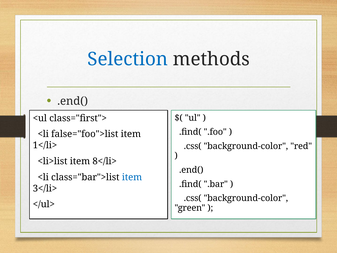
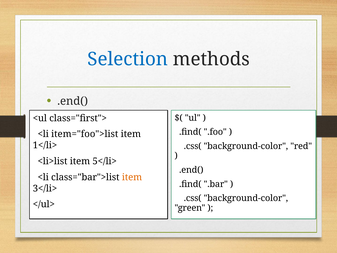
false="foo">list: false="foo">list -> item="foo">list
8</li>: 8</li> -> 5</li>
item at (132, 177) colour: blue -> orange
